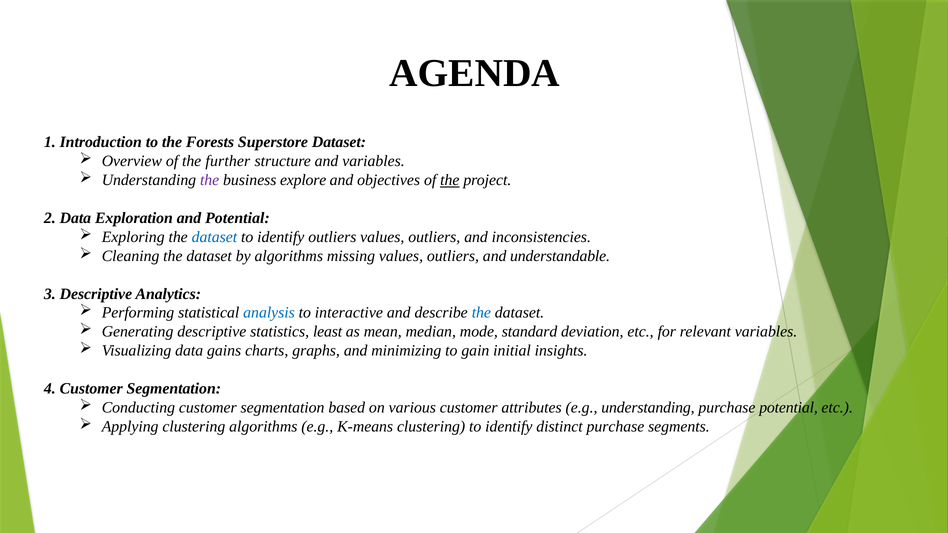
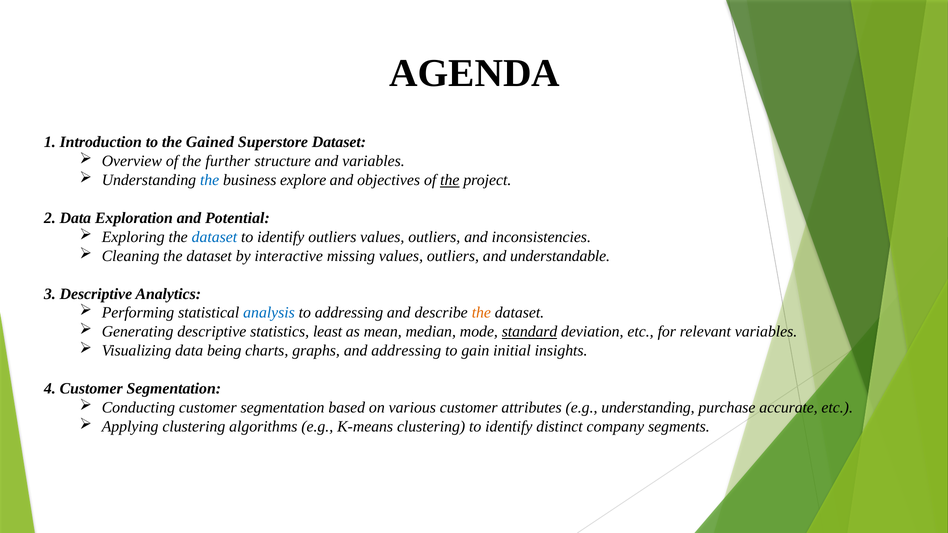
Forests: Forests -> Gained
the at (210, 180) colour: purple -> blue
by algorithms: algorithms -> interactive
to interactive: interactive -> addressing
the at (481, 313) colour: blue -> orange
standard underline: none -> present
gains: gains -> being
and minimizing: minimizing -> addressing
purchase potential: potential -> accurate
distinct purchase: purchase -> company
